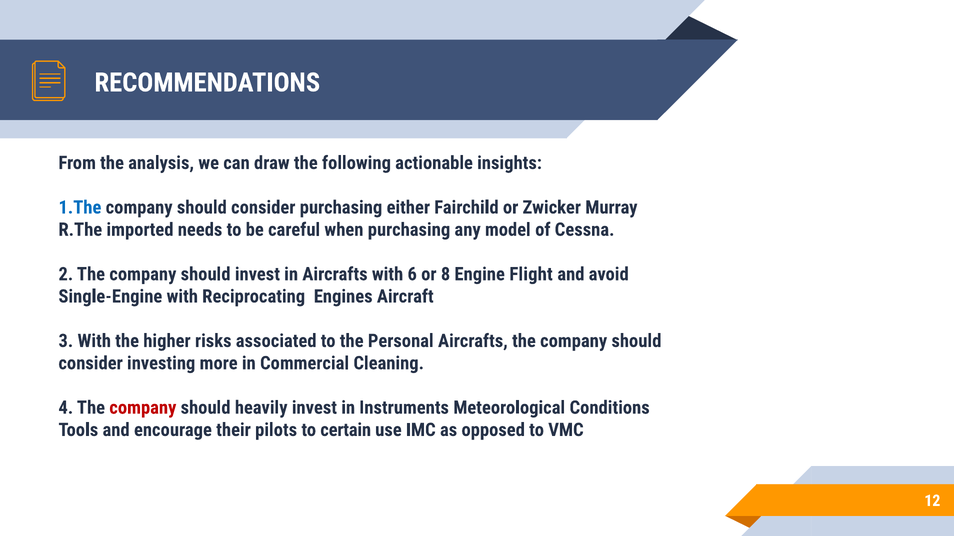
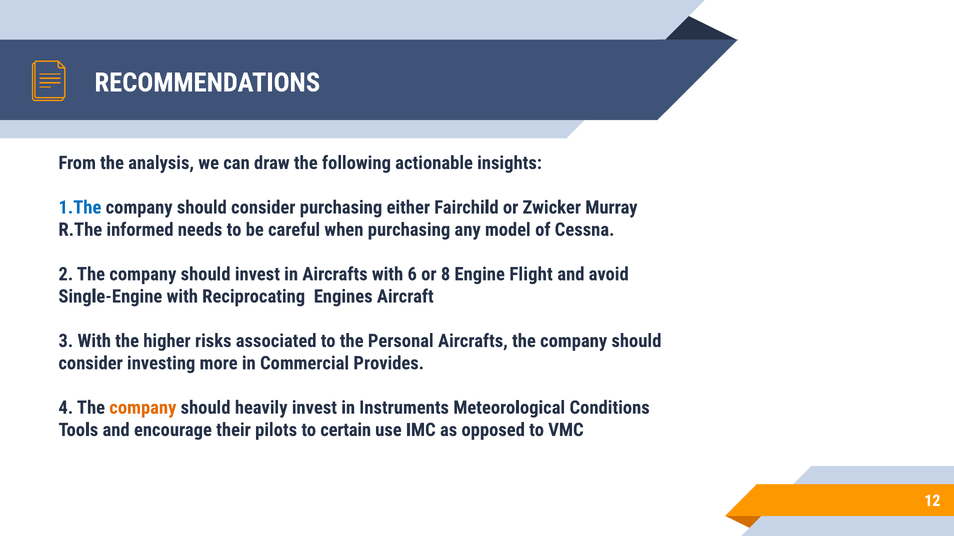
imported: imported -> informed
Cleaning: Cleaning -> Provides
company at (143, 408) colour: red -> orange
